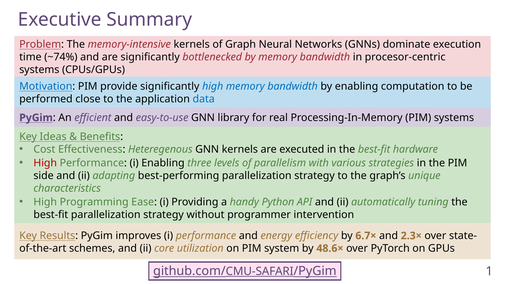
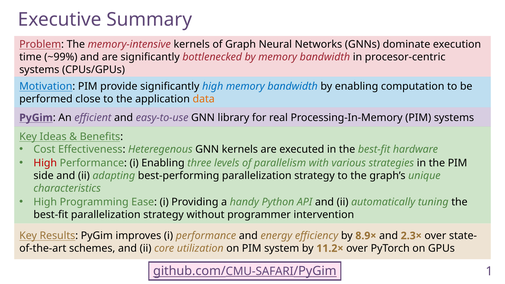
~74%: ~74% -> ~99%
data colour: blue -> orange
6.7×: 6.7× -> 8.9×
48.6×: 48.6× -> 11.2×
